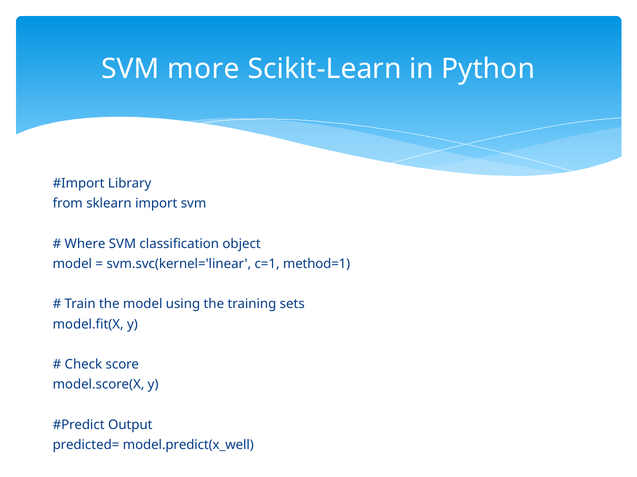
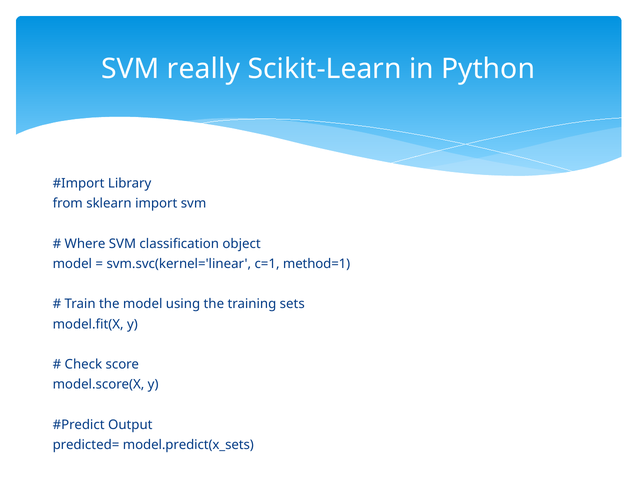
more: more -> really
model.predict(x_well: model.predict(x_well -> model.predict(x_sets
